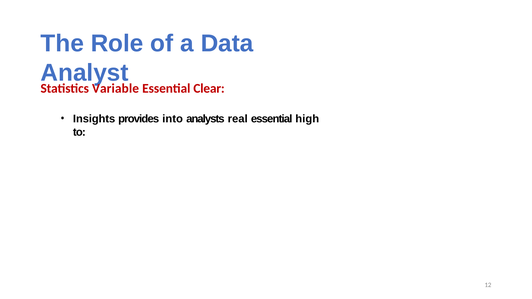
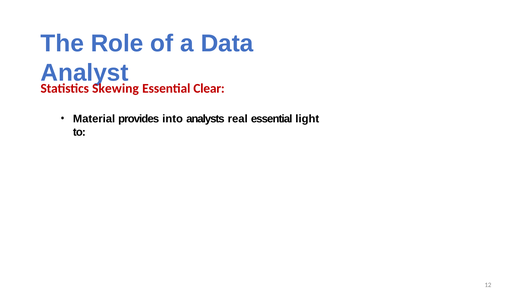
Variable: Variable -> Skewing
Insights: Insights -> Material
high: high -> light
